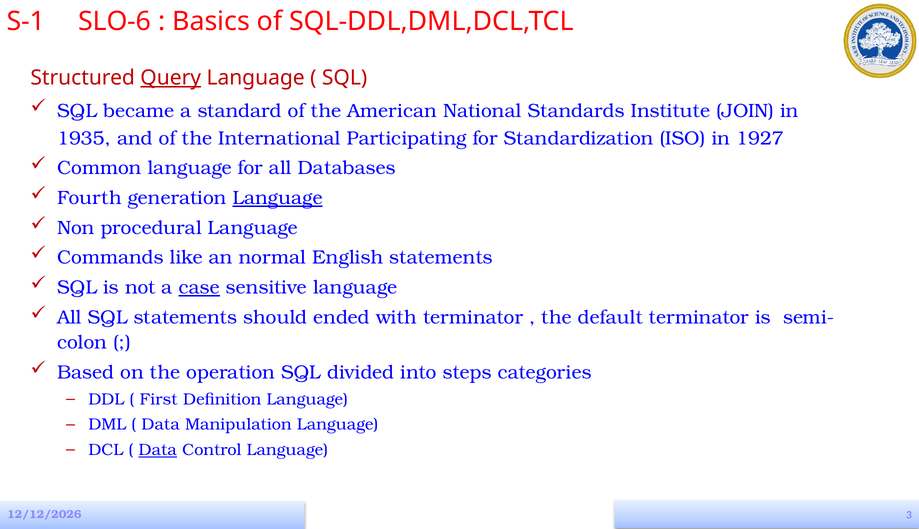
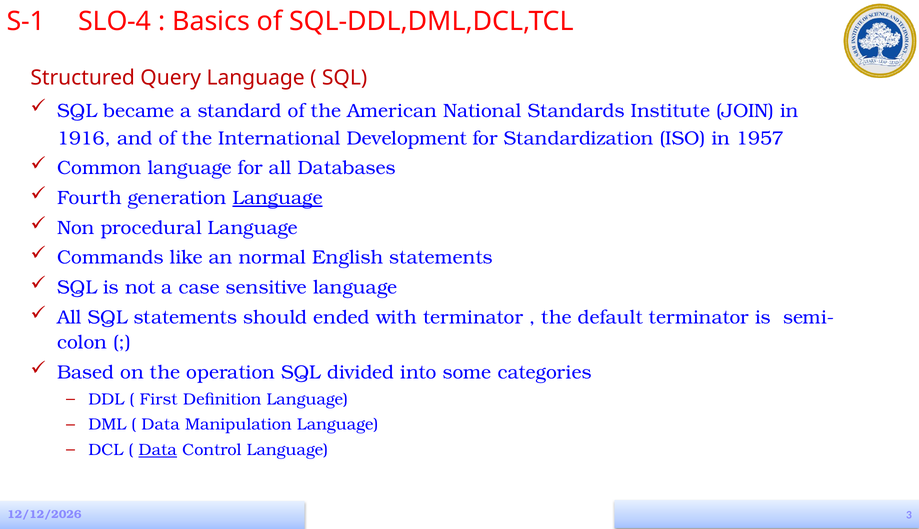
SLO-6: SLO-6 -> SLO-4
Query underline: present -> none
1935: 1935 -> 1916
Participating: Participating -> Development
1927: 1927 -> 1957
case underline: present -> none
steps: steps -> some
